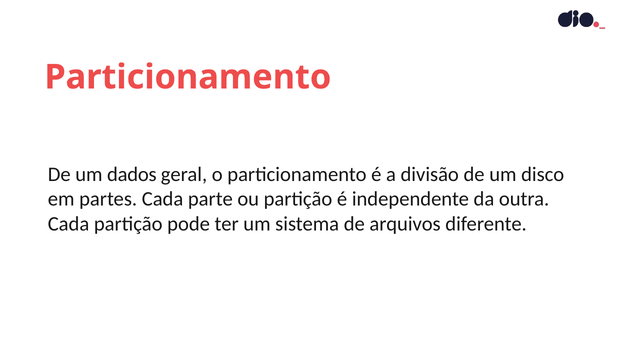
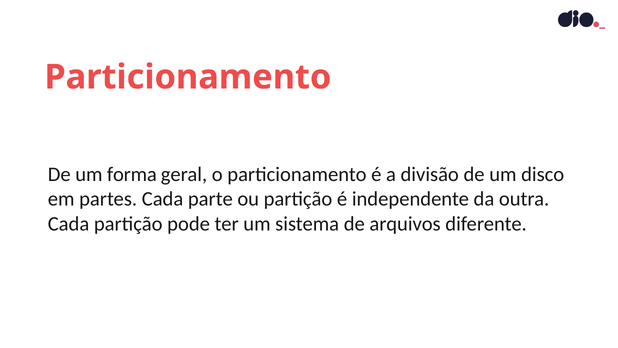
dados: dados -> forma
